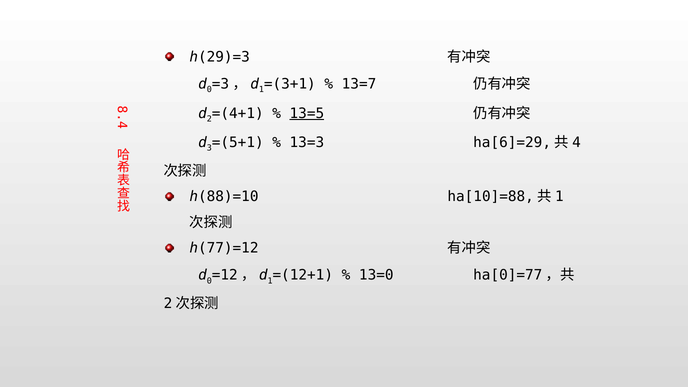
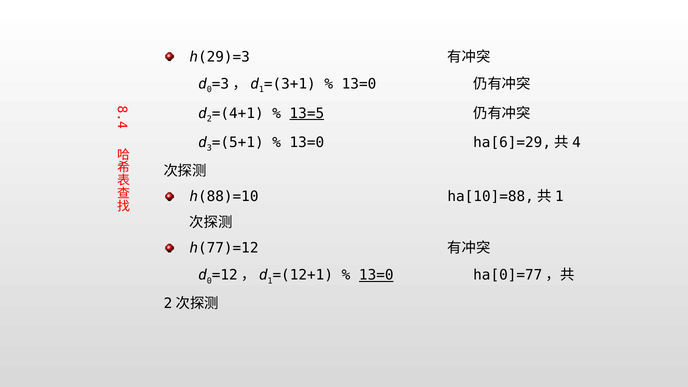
13=7 at (359, 84): 13=7 -> 13=0
13=3 at (307, 143): 13=3 -> 13=0
13=0 at (376, 275) underline: none -> present
